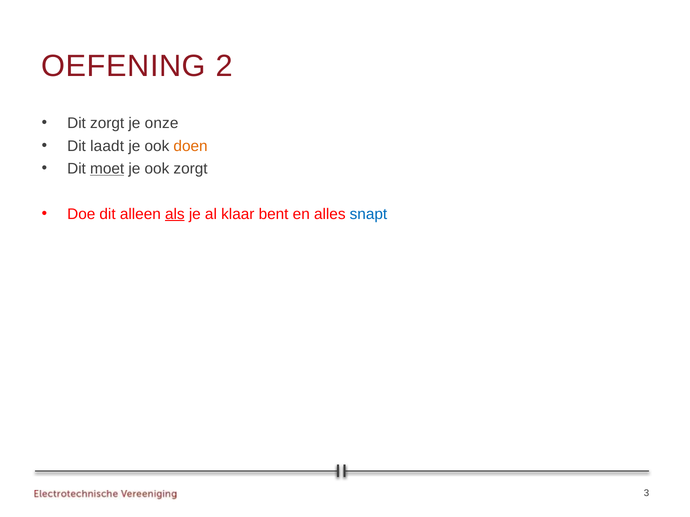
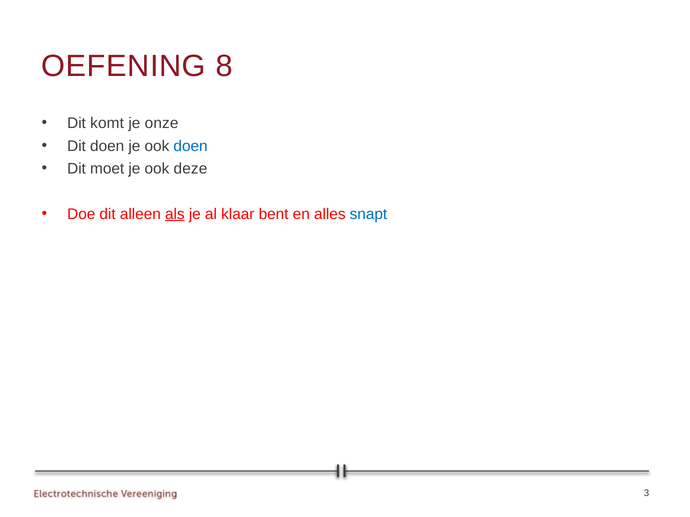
2: 2 -> 8
Dit zorgt: zorgt -> komt
Dit laadt: laadt -> doen
doen at (191, 146) colour: orange -> blue
moet underline: present -> none
ook zorgt: zorgt -> deze
